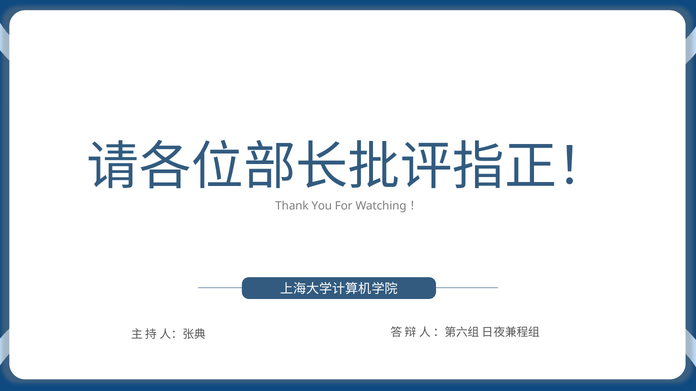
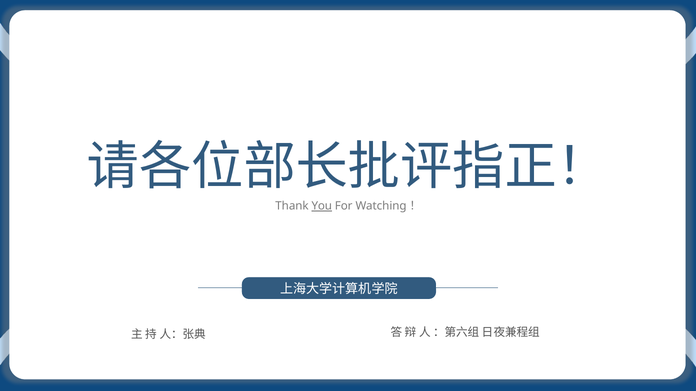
You underline: none -> present
